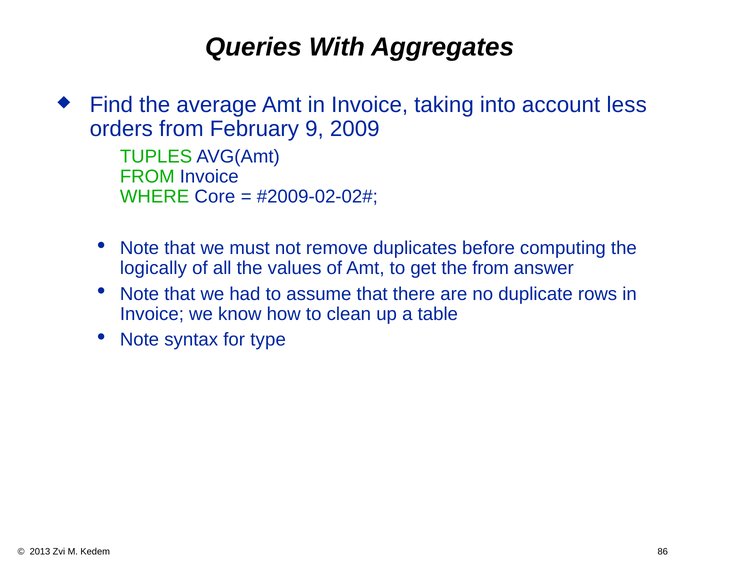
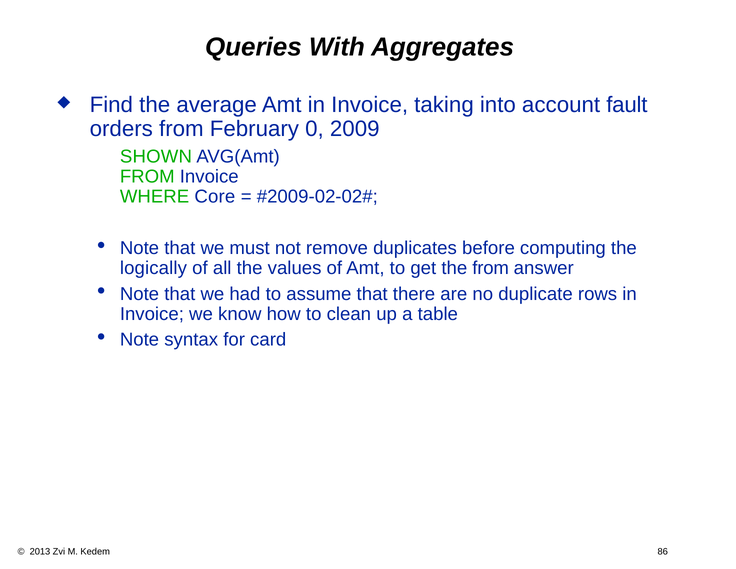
less: less -> fault
9: 9 -> 0
TUPLES: TUPLES -> SHOWN
type: type -> card
